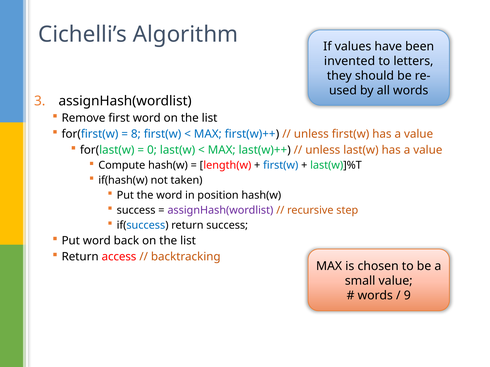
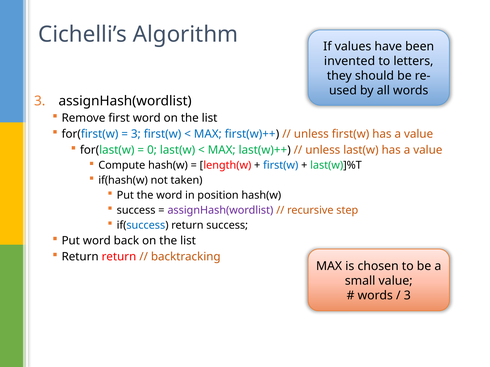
8 at (136, 134): 8 -> 3
Return access: access -> return
9 at (407, 296): 9 -> 3
